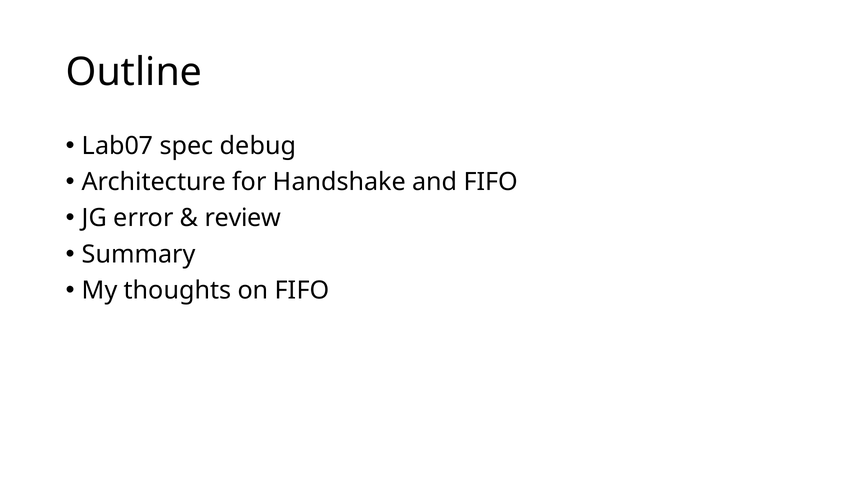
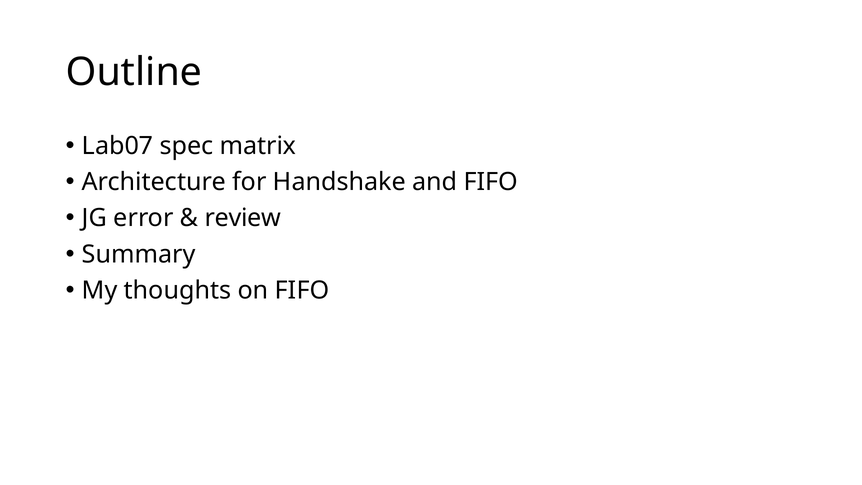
debug: debug -> matrix
